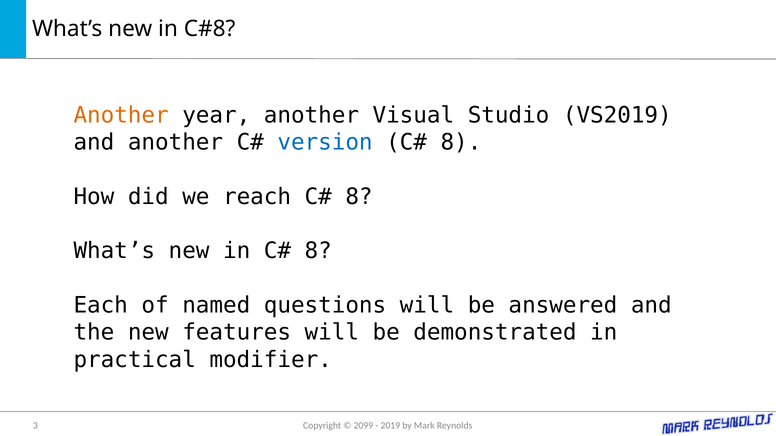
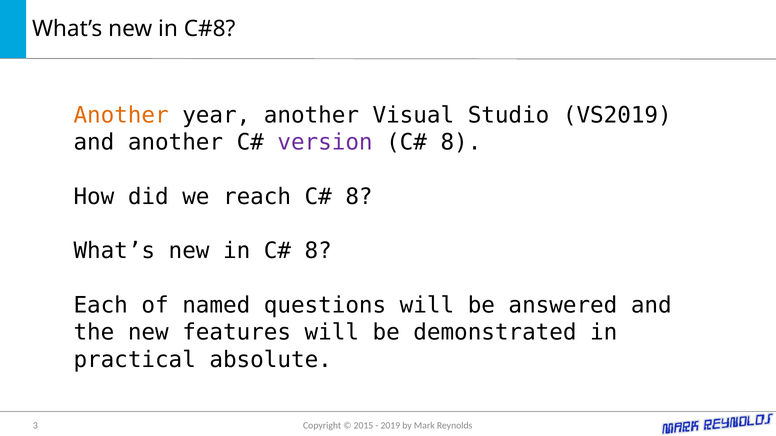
version colour: blue -> purple
modifier: modifier -> absolute
2099: 2099 -> 2015
